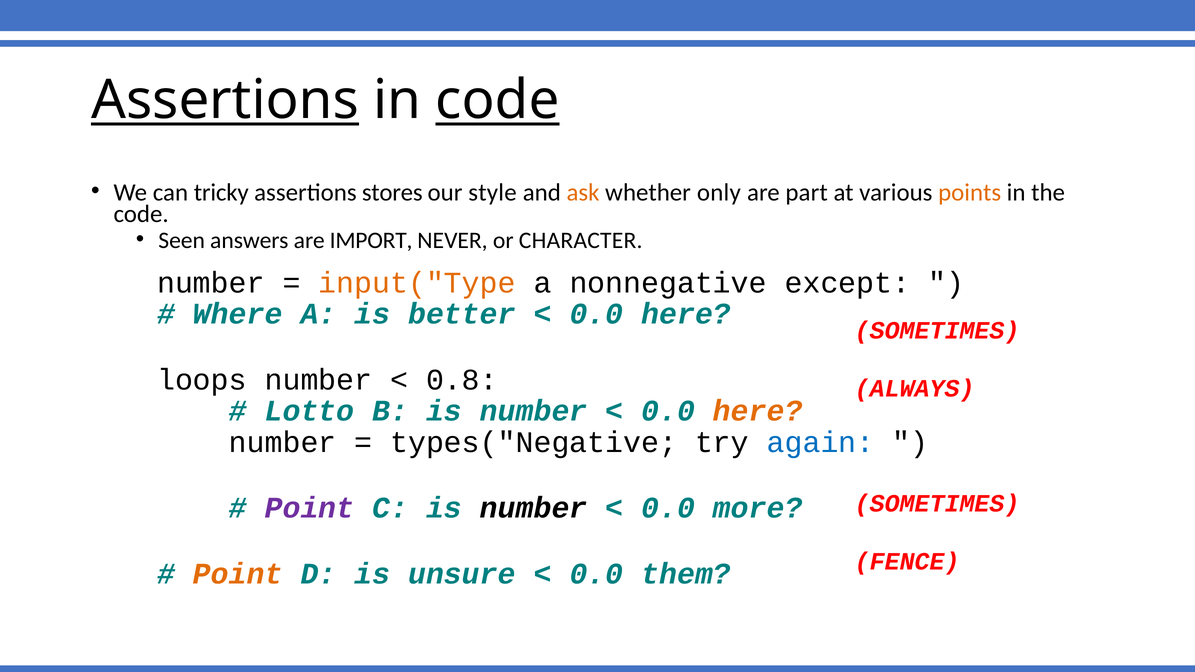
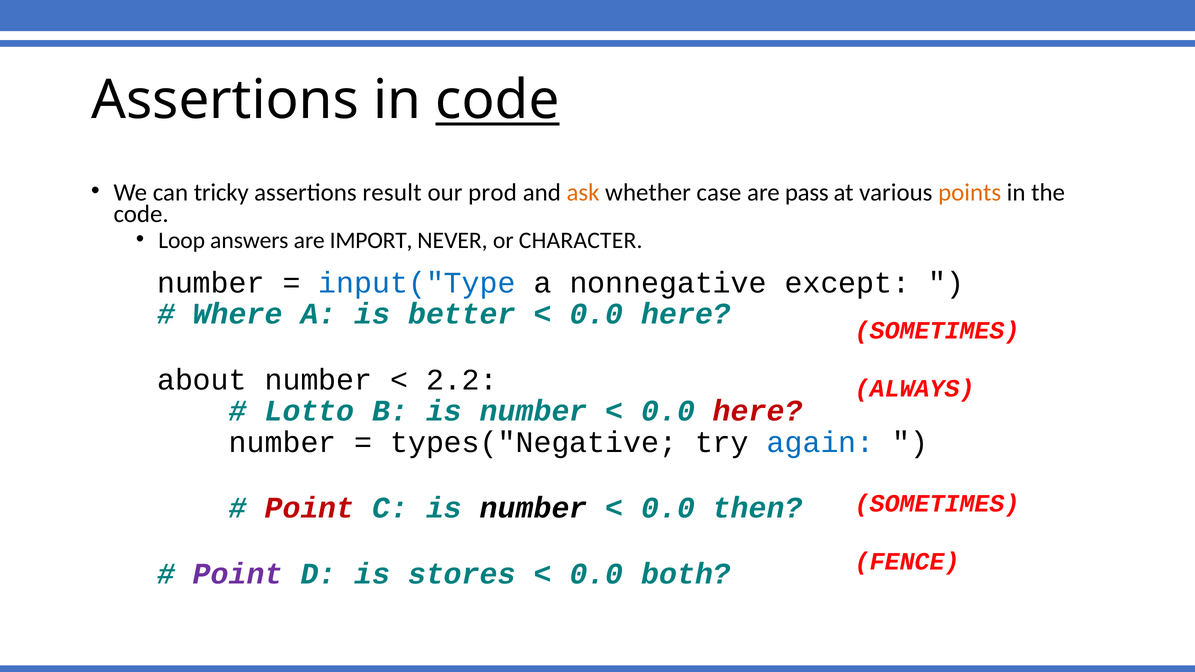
Assertions at (225, 100) underline: present -> none
stores: stores -> result
style: style -> prod
only: only -> case
part: part -> pass
Seen: Seen -> Loop
input("Type colour: orange -> blue
loops: loops -> about
0.8: 0.8 -> 2.2
here at (758, 411) colour: orange -> red
Point at (309, 508) colour: purple -> red
more: more -> then
Point at (238, 574) colour: orange -> purple
unsure: unsure -> stores
them: them -> both
